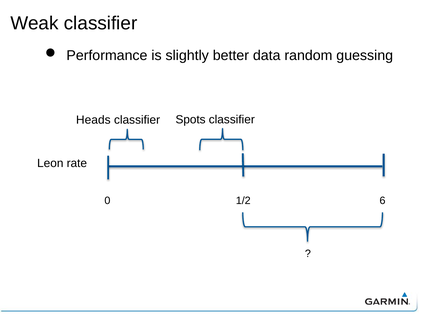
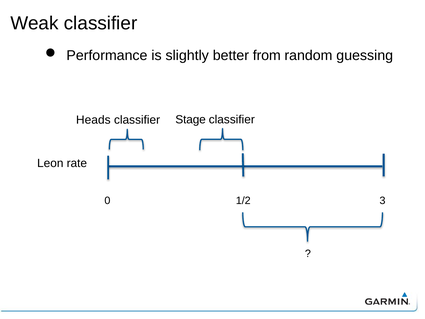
data: data -> from
Spots: Spots -> Stage
6: 6 -> 3
